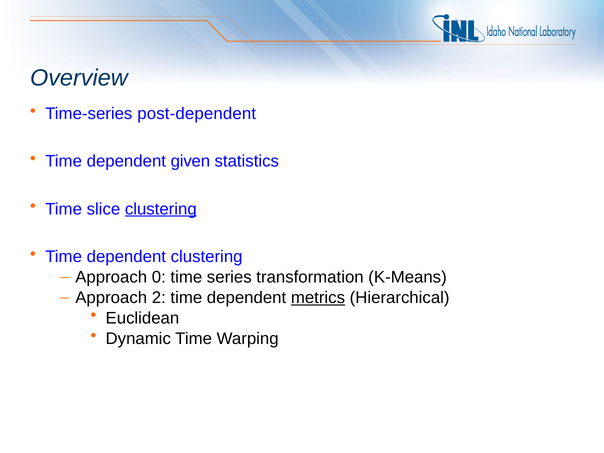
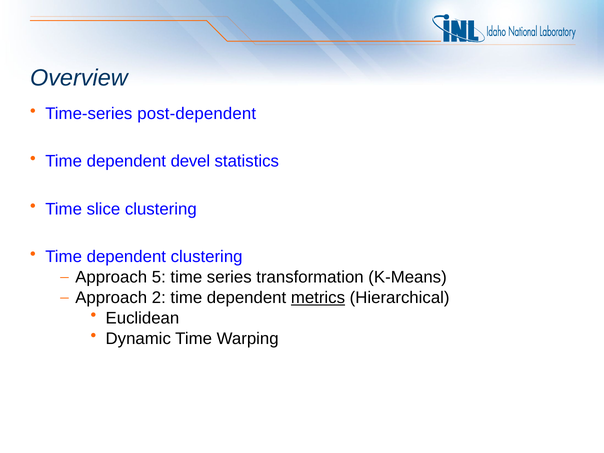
given: given -> devel
clustering at (161, 209) underline: present -> none
0: 0 -> 5
